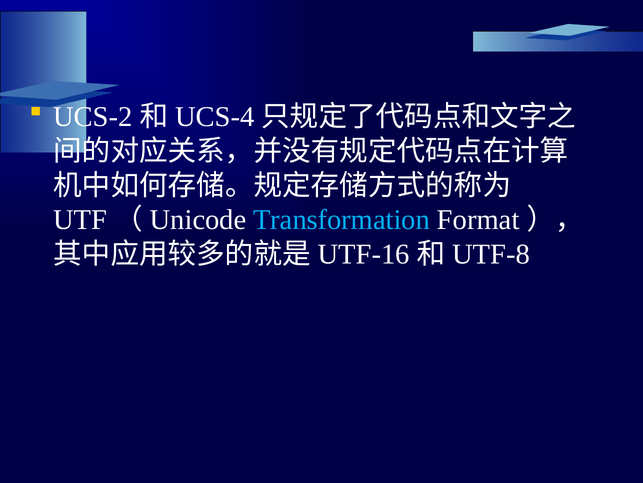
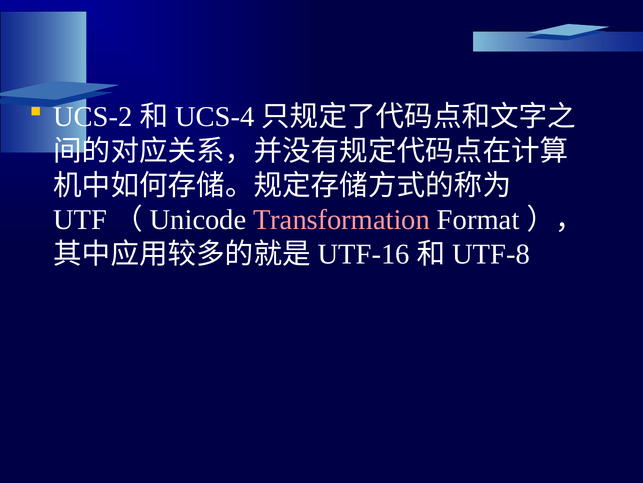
Transformation colour: light blue -> pink
